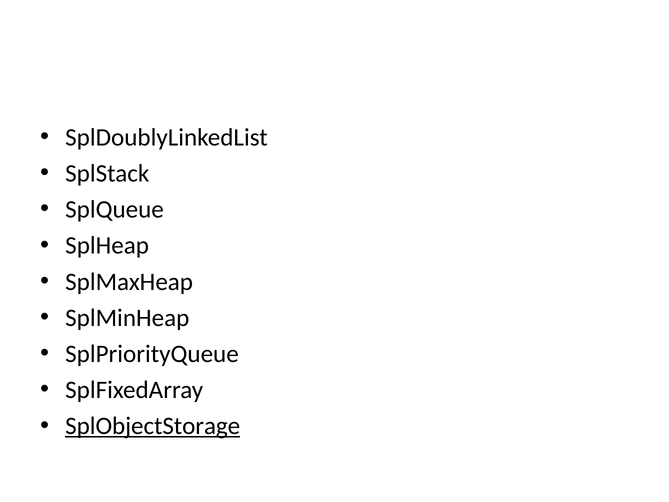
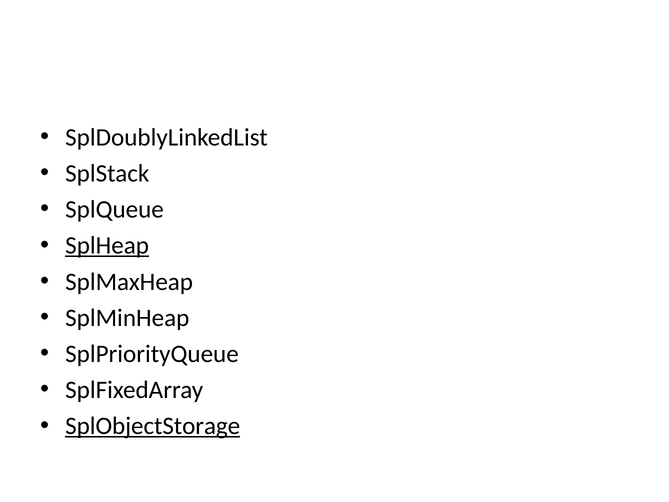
SplHeap underline: none -> present
